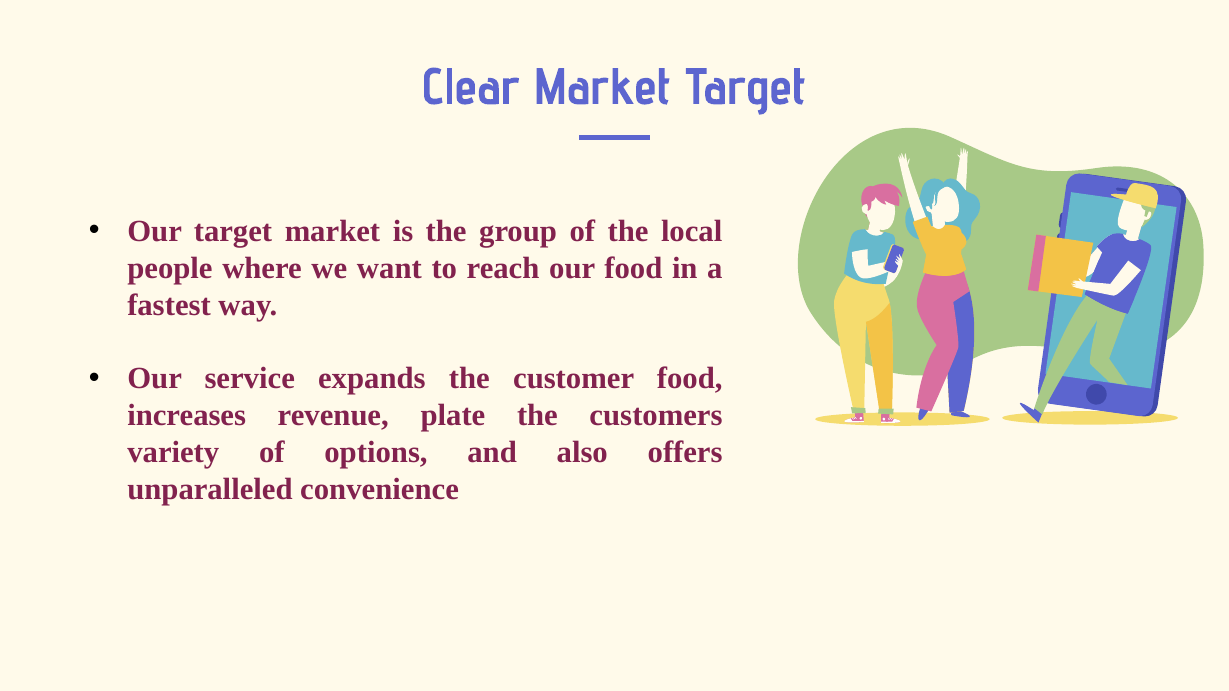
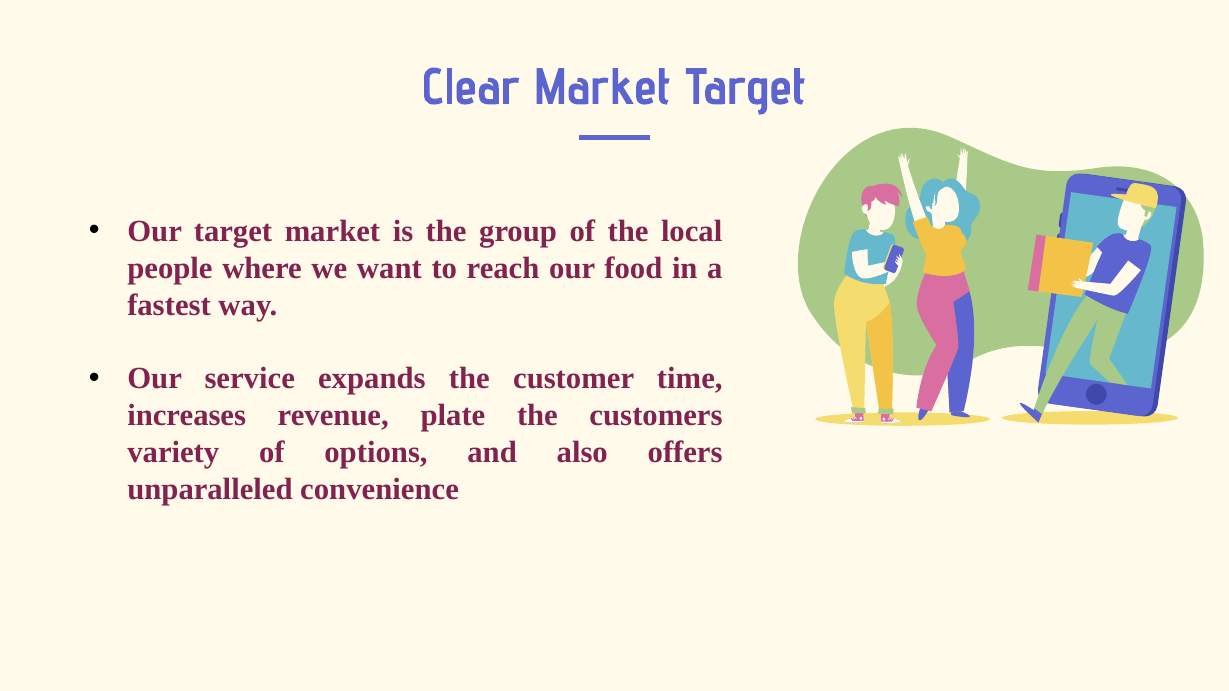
customer food: food -> time
